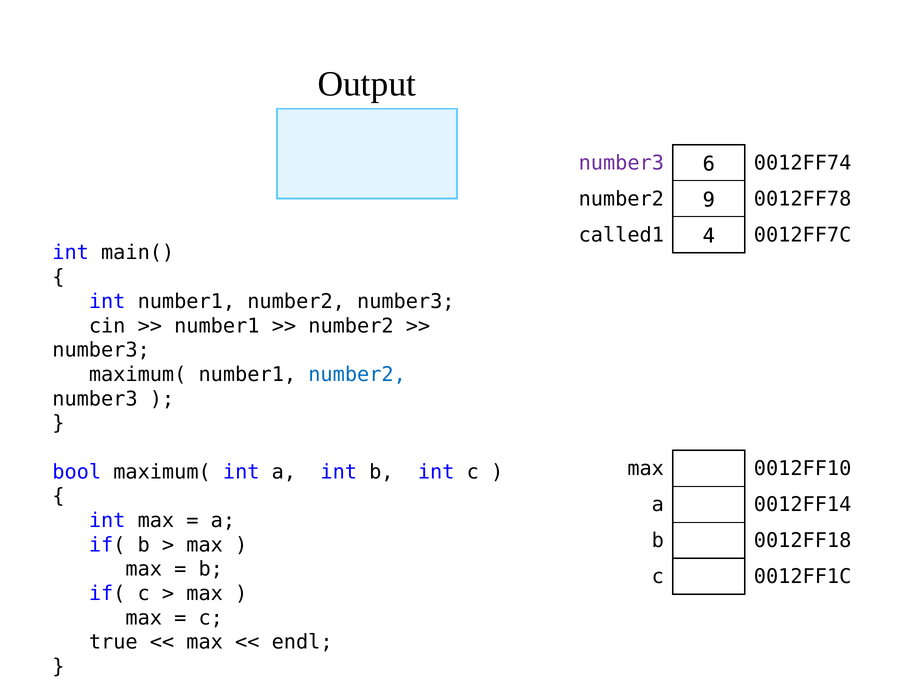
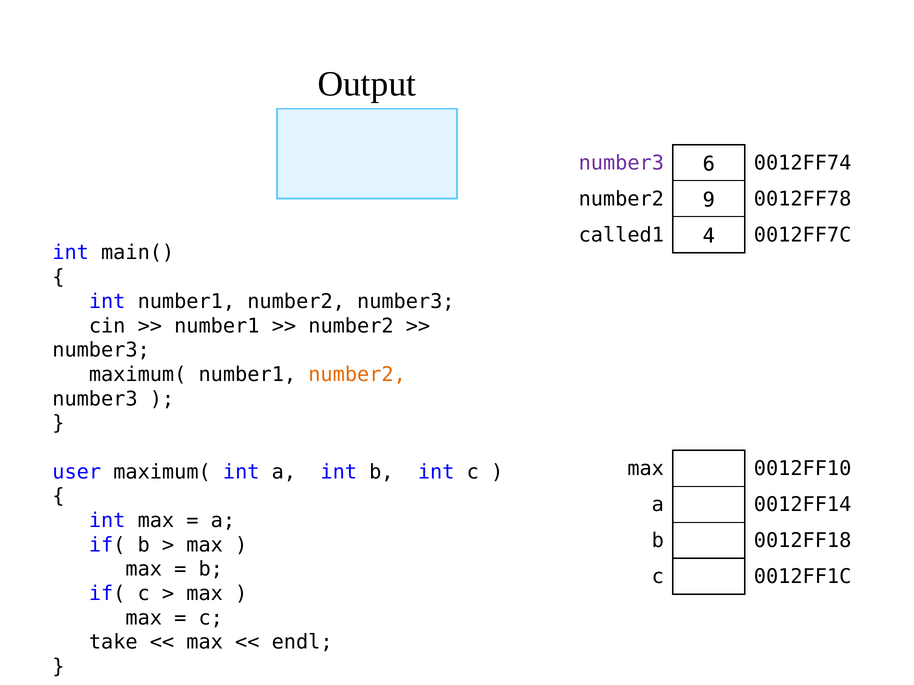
number2 at (357, 375) colour: blue -> orange
bool: bool -> user
true: true -> take
